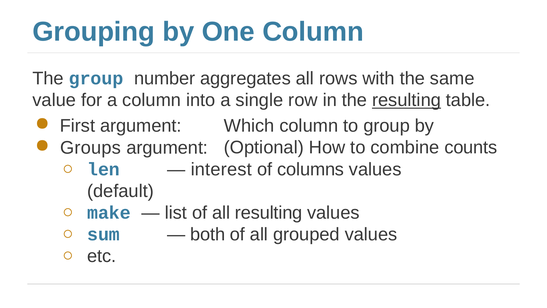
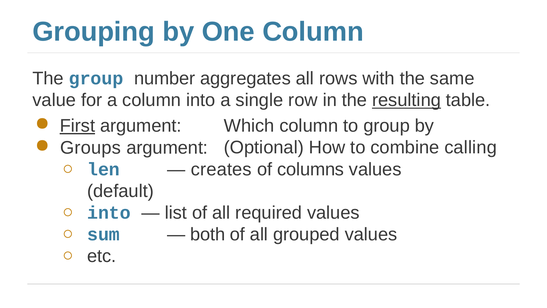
First underline: none -> present
counts: counts -> calling
interest: interest -> creates
make at (109, 213): make -> into
all resulting: resulting -> required
